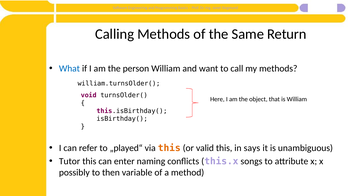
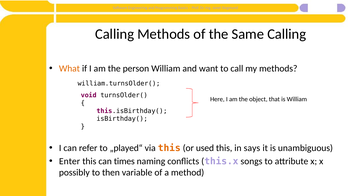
Same Return: Return -> Calling
What colour: blue -> orange
valid: valid -> used
Tutor: Tutor -> Enter
enter: enter -> times
